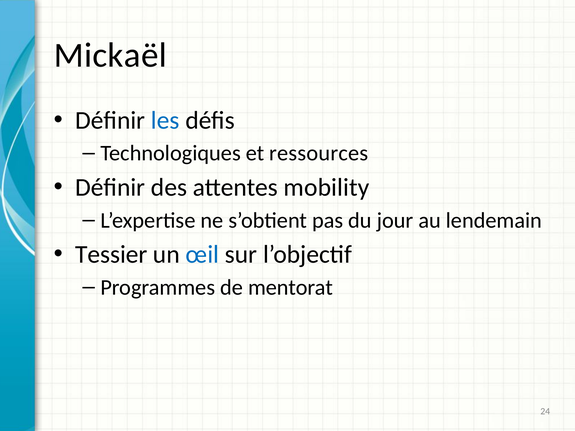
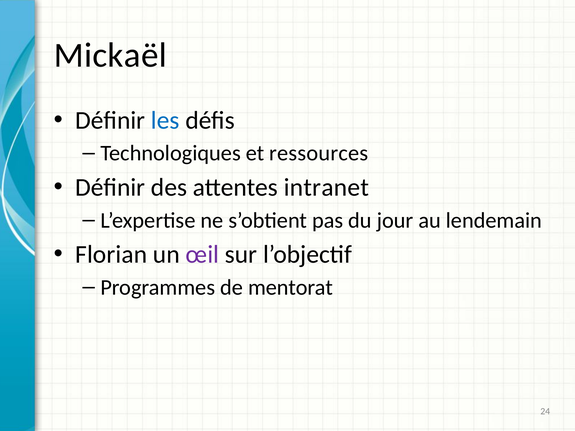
mobility: mobility -> intranet
Tessier: Tessier -> Florian
œil colour: blue -> purple
